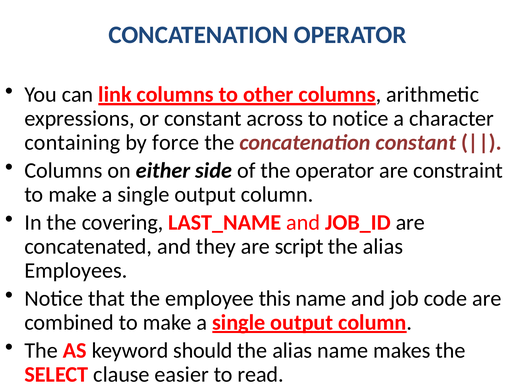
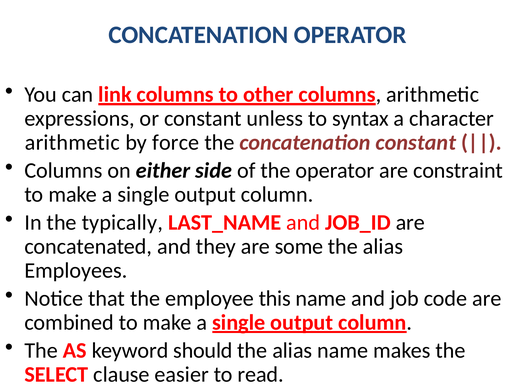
across: across -> unless
to notice: notice -> syntax
containing at (72, 143): containing -> arithmetic
covering: covering -> typically
script: script -> some
